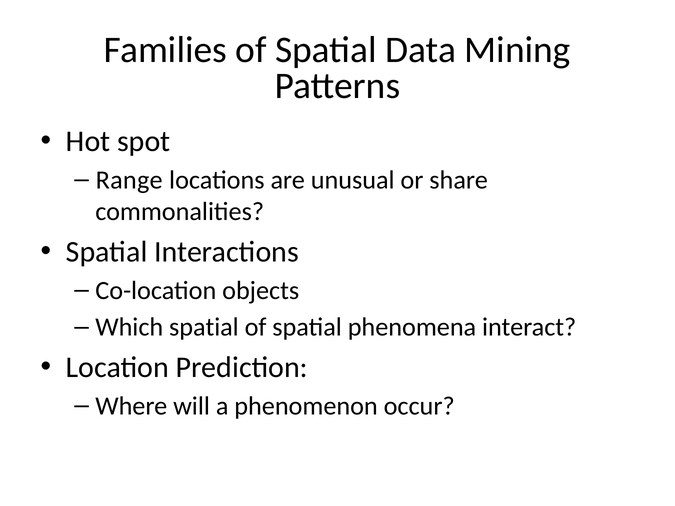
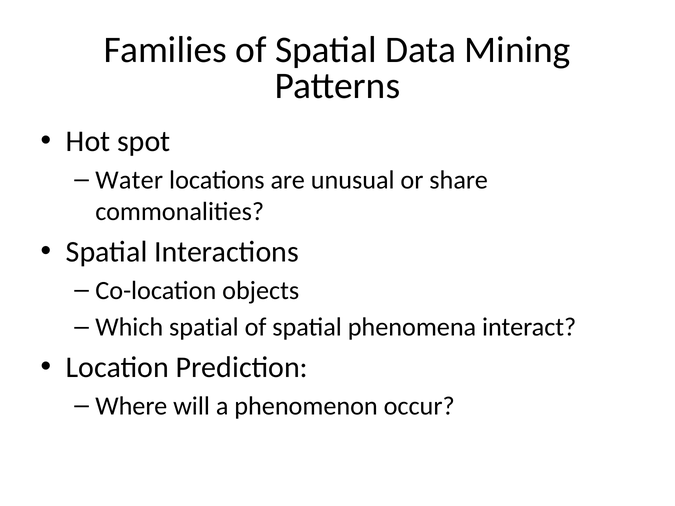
Range: Range -> Water
